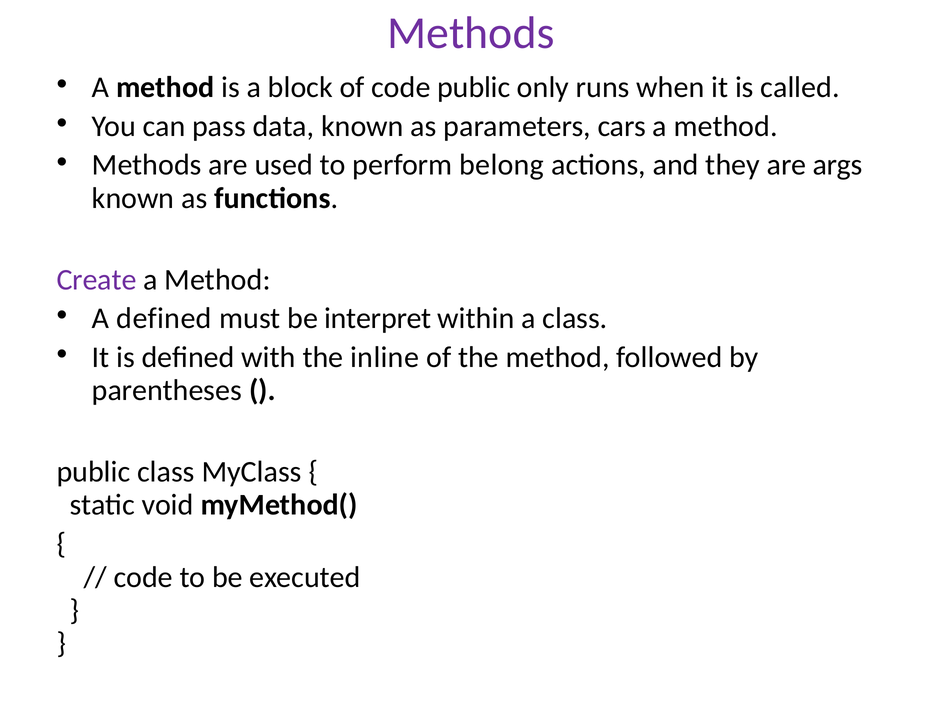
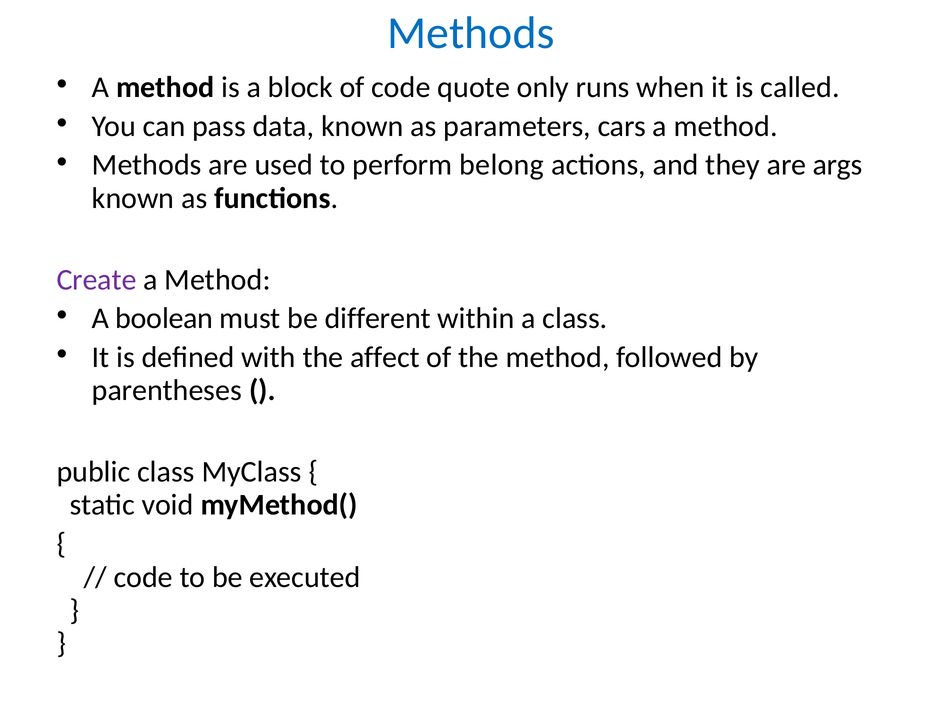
Methods at (471, 33) colour: purple -> blue
code public: public -> quote
A defined: defined -> boolean
interpret: interpret -> different
inline: inline -> affect
